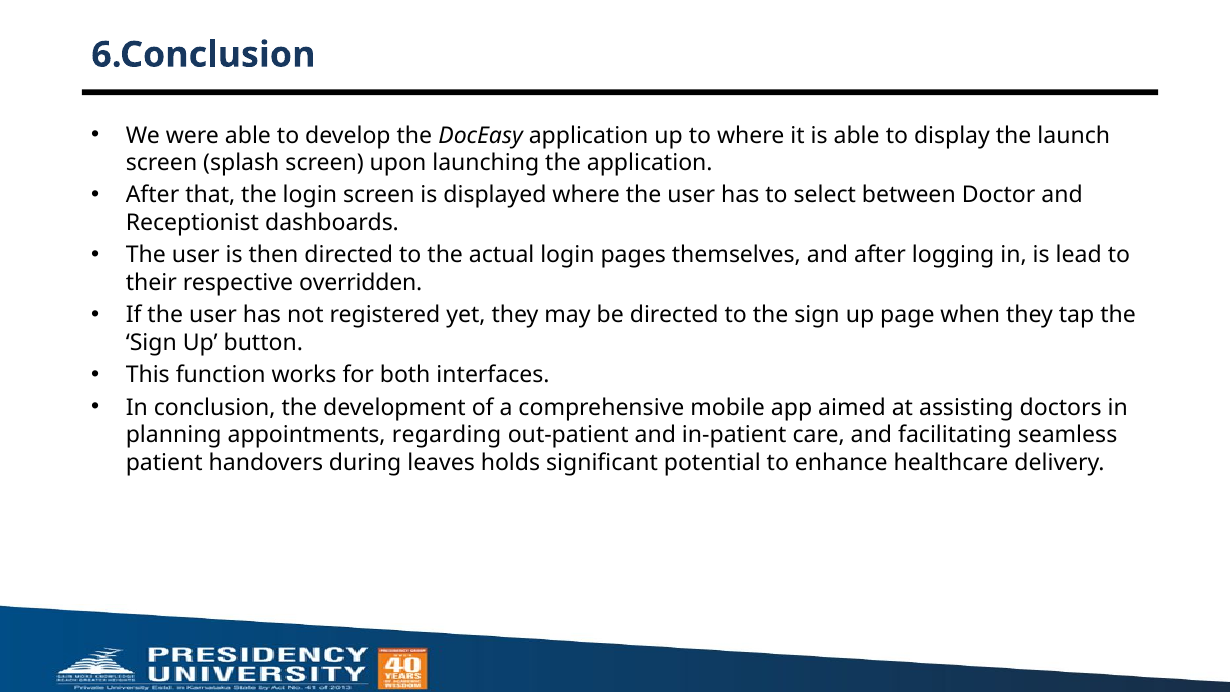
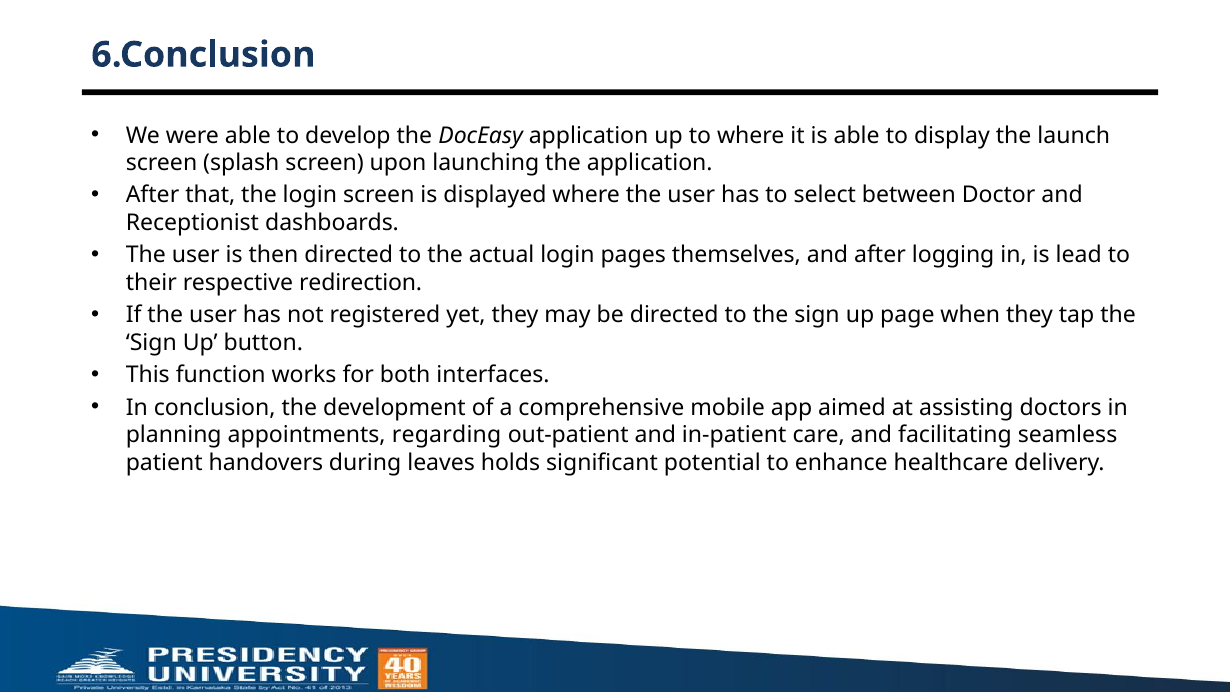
overridden: overridden -> redirection
